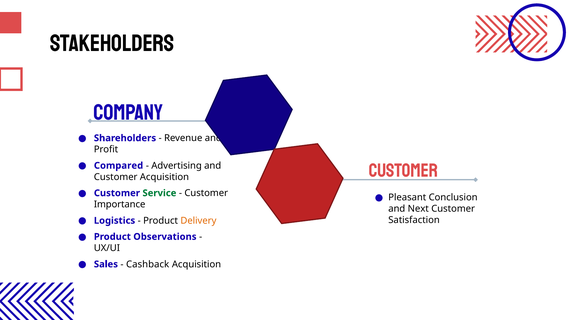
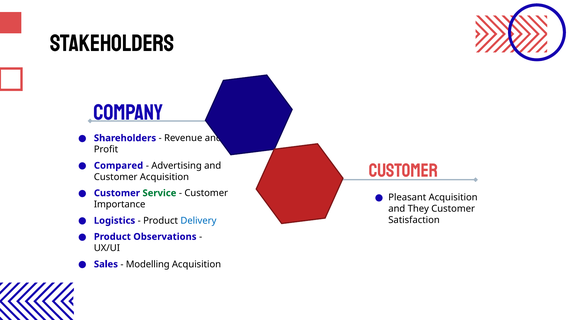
Pleasant Conclusion: Conclusion -> Acquisition
Next: Next -> They
Delivery colour: orange -> blue
Cashback: Cashback -> Modelling
